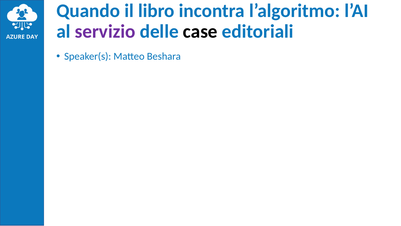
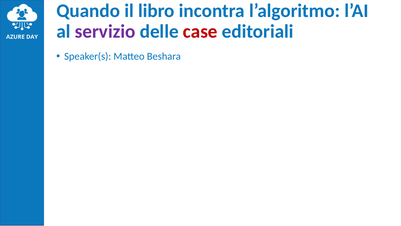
case colour: black -> red
